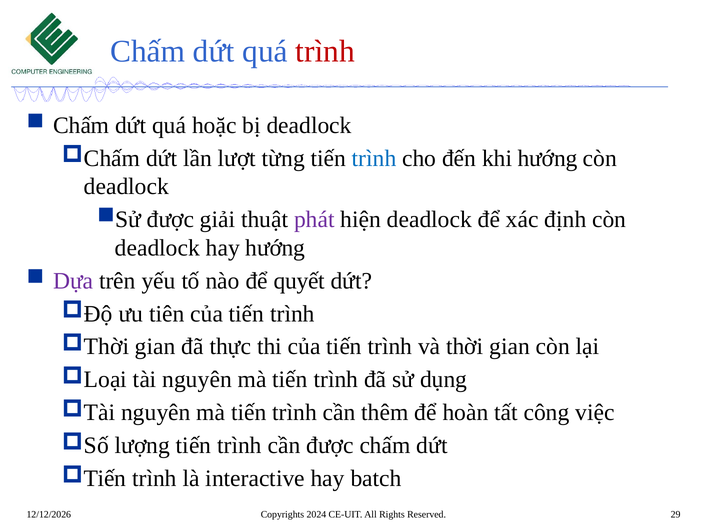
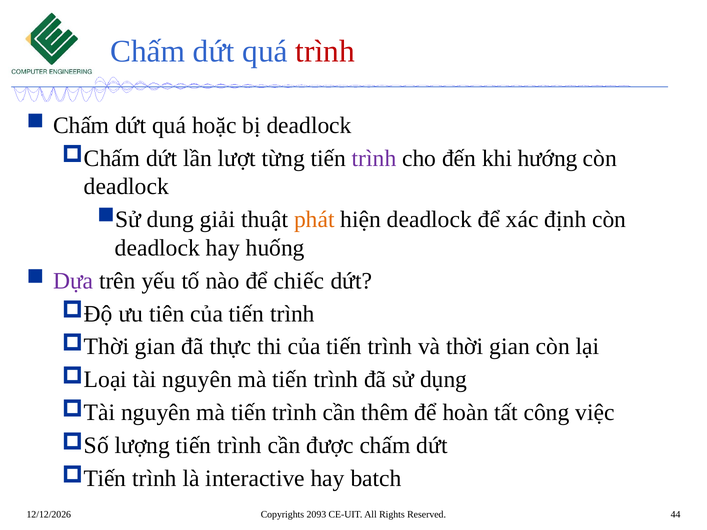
trình at (374, 158) colour: blue -> purple
được at (170, 220): được -> dung
phát colour: purple -> orange
hay hướng: hướng -> huống
quyết: quyết -> chiếc
2024: 2024 -> 2093
29: 29 -> 44
